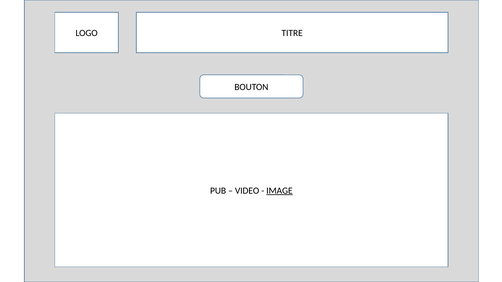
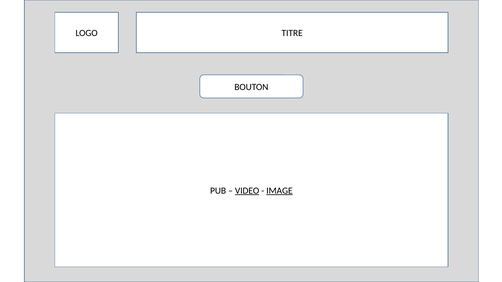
VIDEO underline: none -> present
